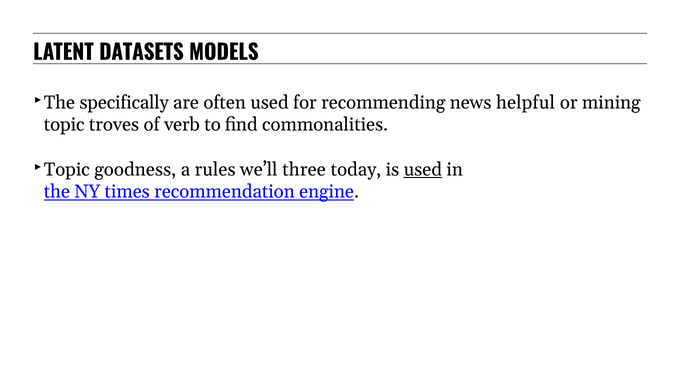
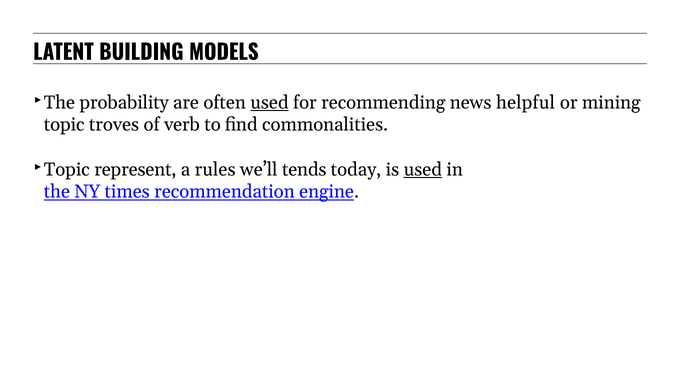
DATASETS: DATASETS -> BUILDING
specifically: specifically -> probability
used at (269, 102) underline: none -> present
goodness: goodness -> represent
three: three -> tends
